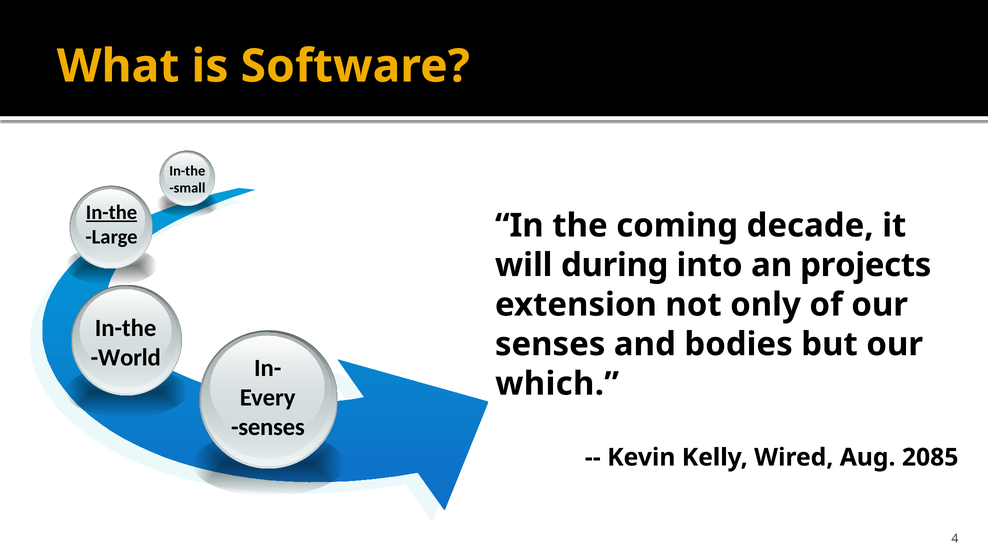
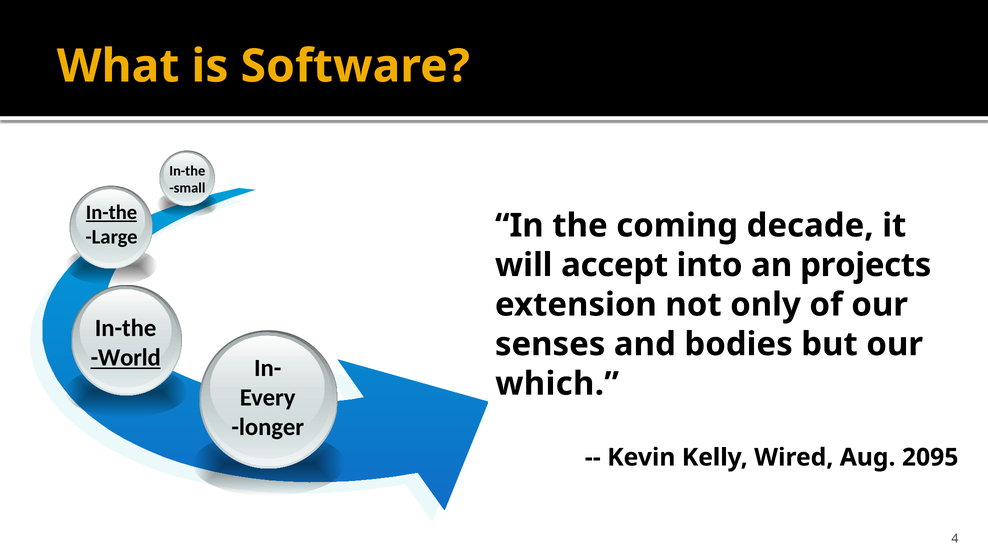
during: during -> accept
World underline: none -> present
senses at (268, 427): senses -> longer
2085: 2085 -> 2095
